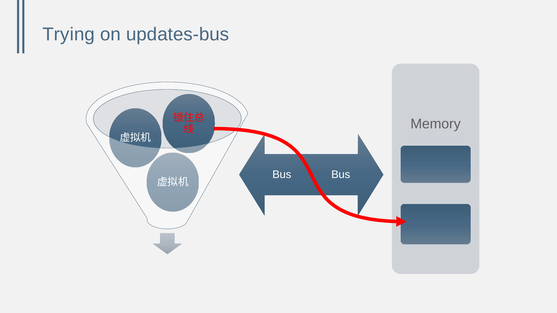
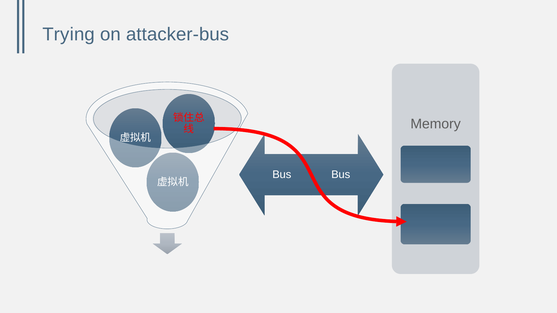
updates-bus: updates-bus -> attacker-bus
